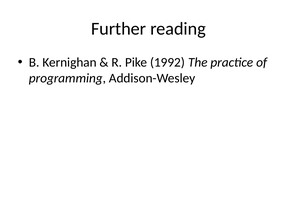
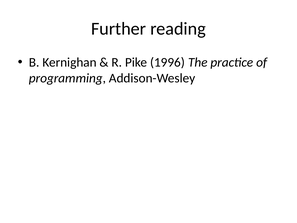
1992: 1992 -> 1996
